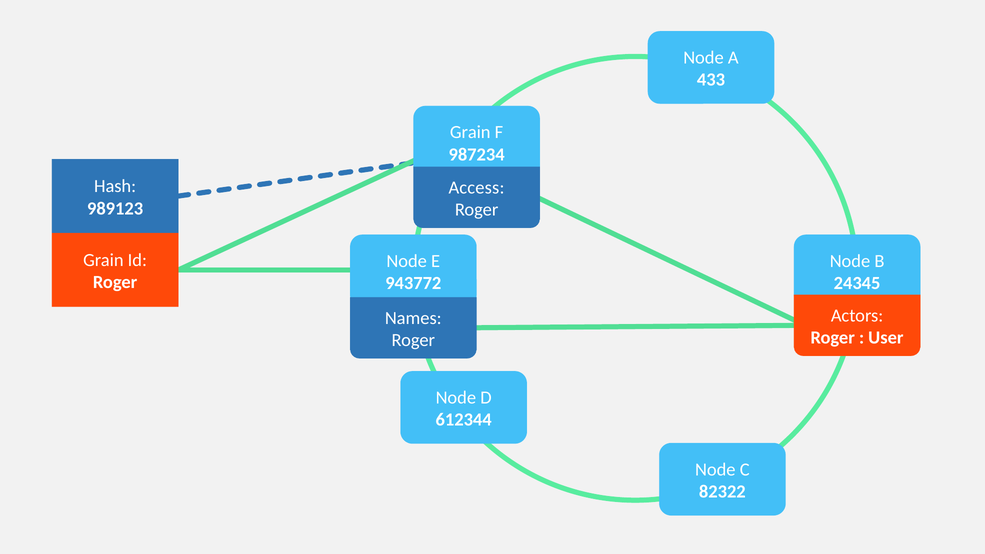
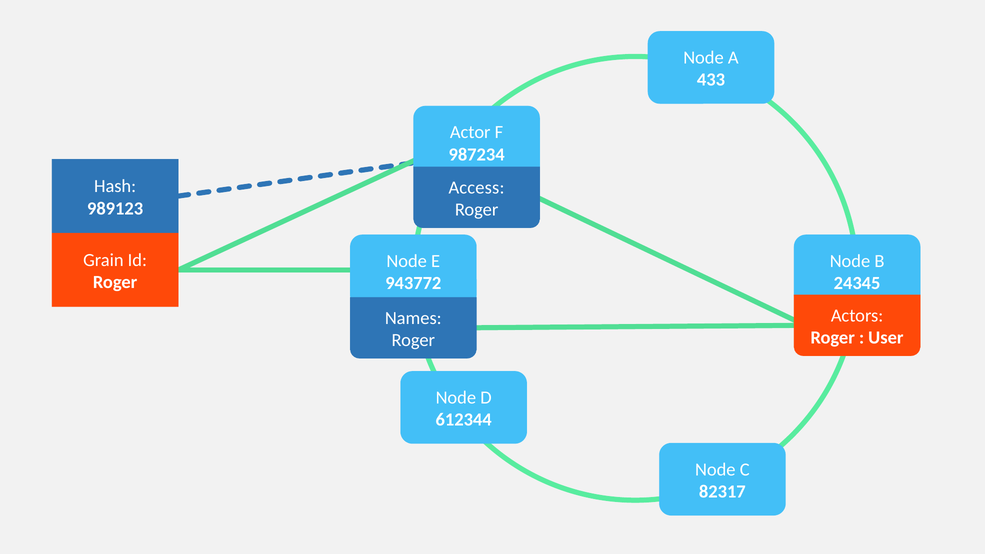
Grain at (470, 132): Grain -> Actor
82322: 82322 -> 82317
